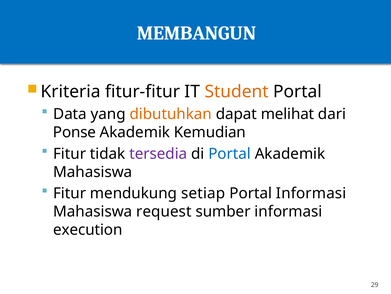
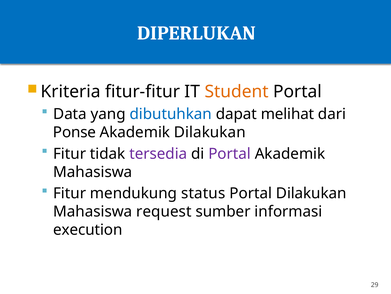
MEMBANGUN: MEMBANGUN -> DIPERLUKAN
dibutuhkan colour: orange -> blue
Akademik Kemudian: Kemudian -> Dilakukan
Portal at (230, 153) colour: blue -> purple
setiap: setiap -> status
Portal Informasi: Informasi -> Dilakukan
